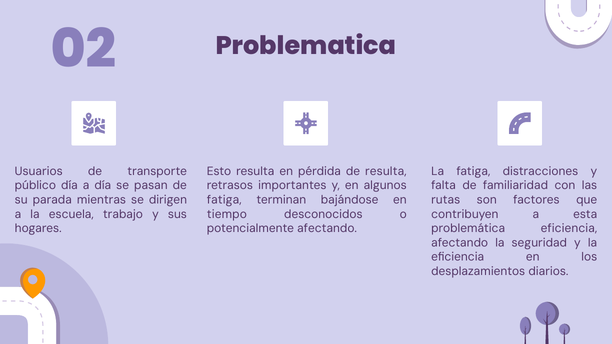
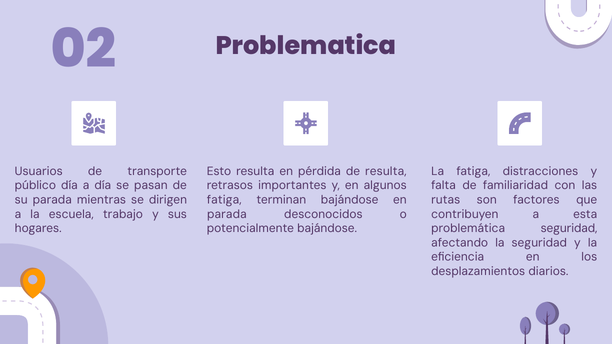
tiempo at (227, 214): tiempo -> parada
potencialmente afectando: afectando -> bajándose
problemática eficiencia: eficiencia -> seguridad
